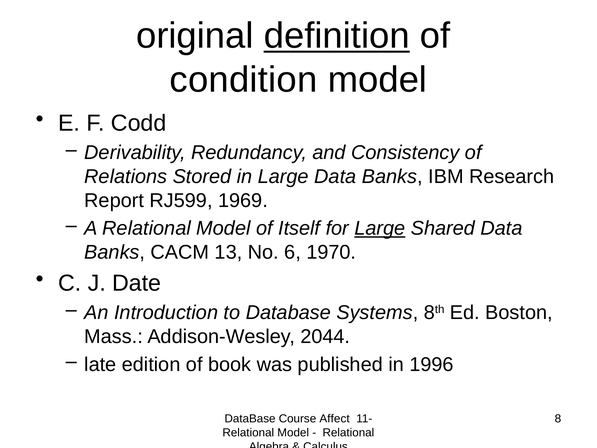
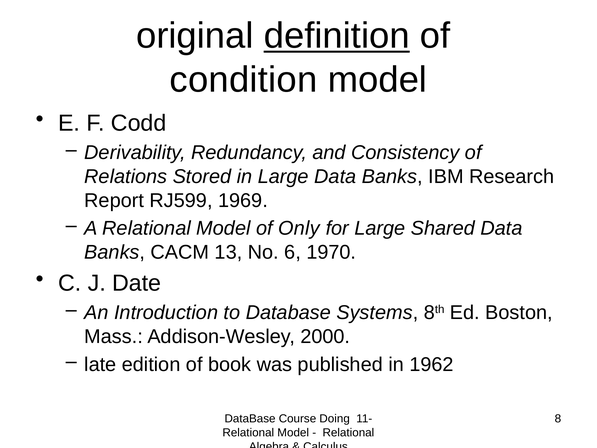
Itself: Itself -> Only
Large at (380, 228) underline: present -> none
2044: 2044 -> 2000
1996: 1996 -> 1962
Affect: Affect -> Doing
